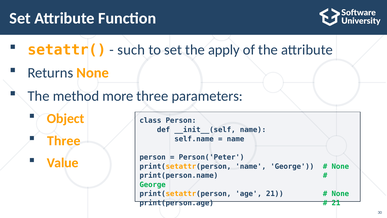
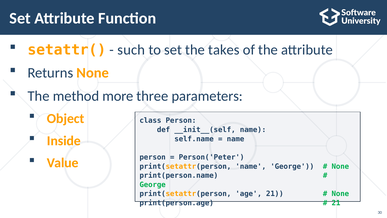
apply: apply -> takes
Three at (64, 141): Three -> Inside
